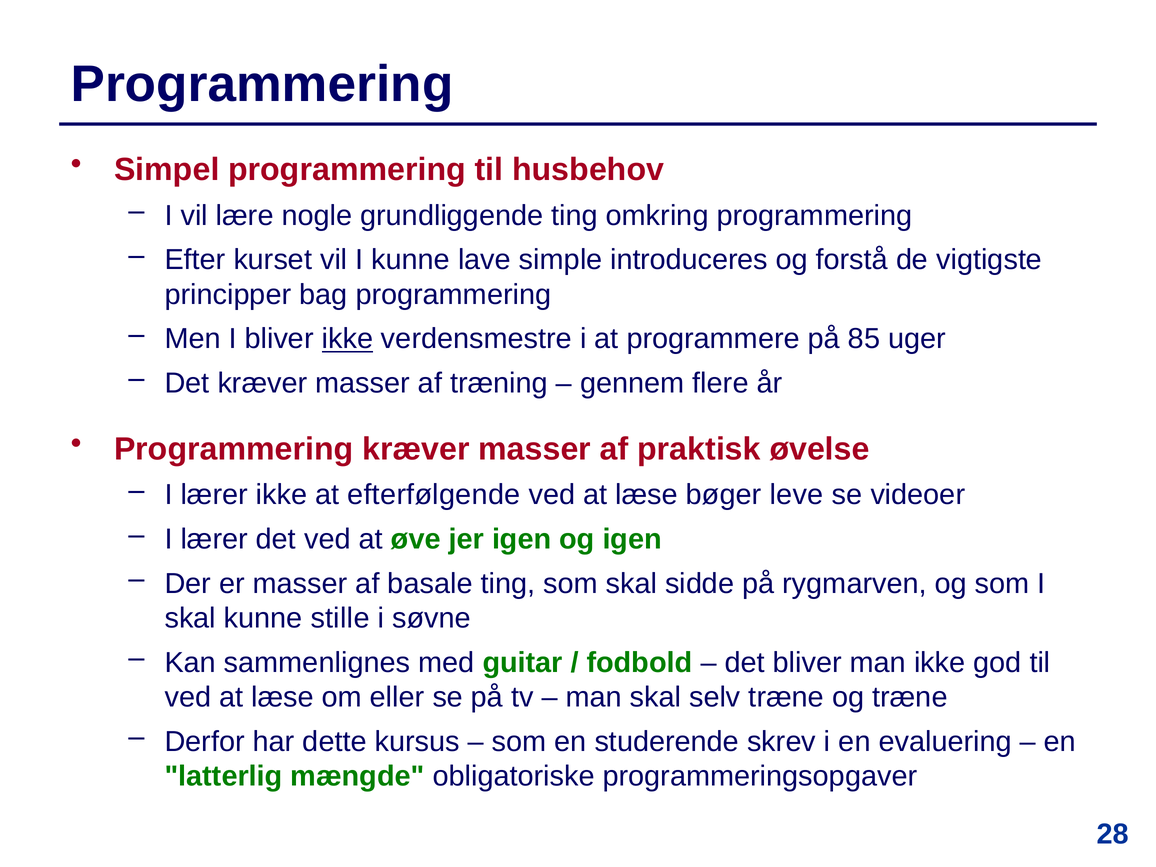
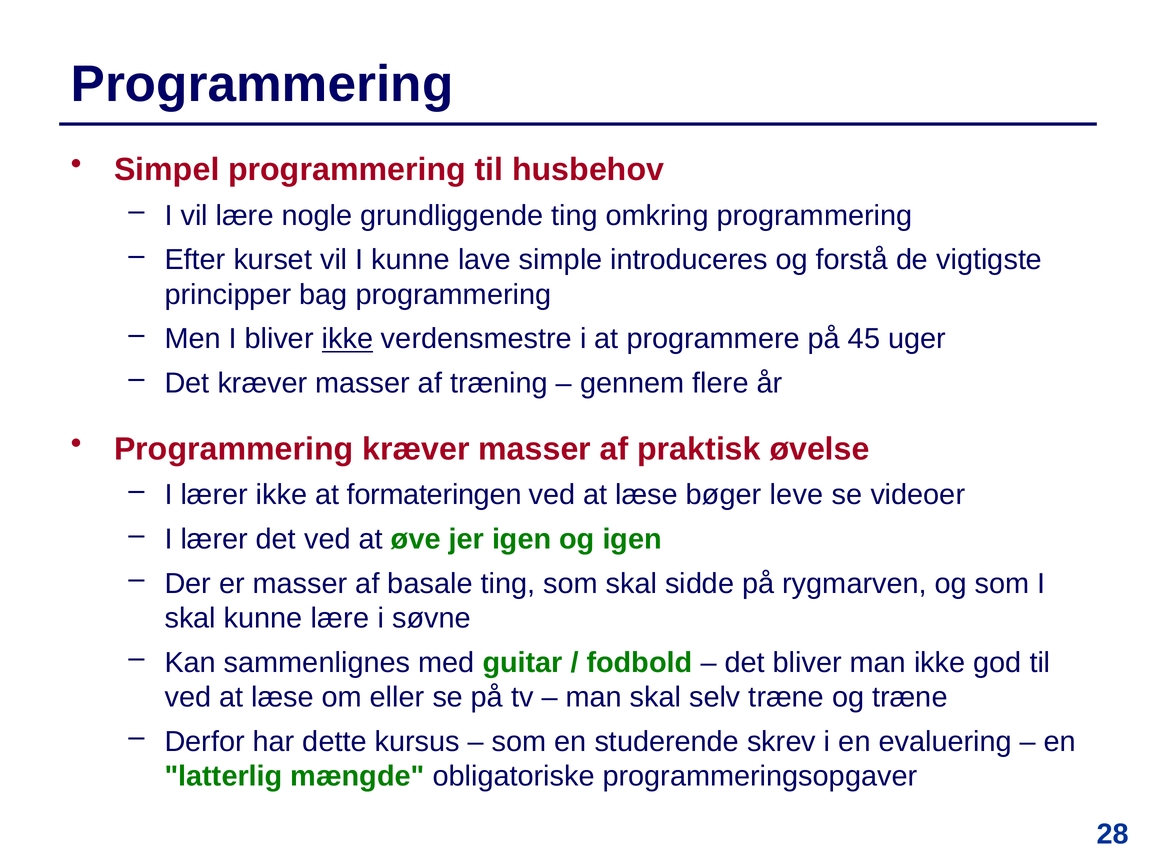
85: 85 -> 45
efterfølgende: efterfølgende -> formateringen
kunne stille: stille -> lære
